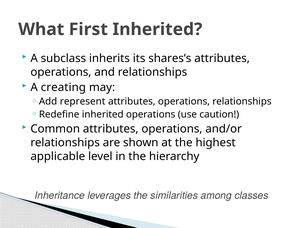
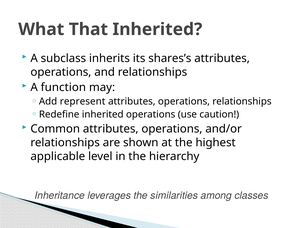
First: First -> That
creating: creating -> function
